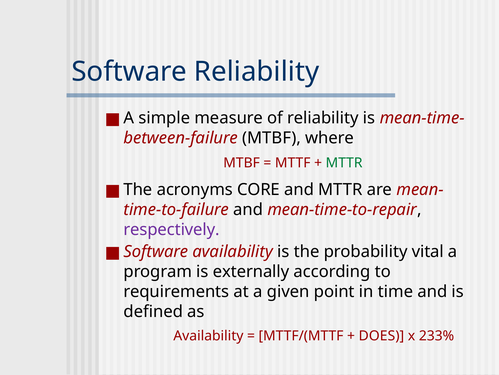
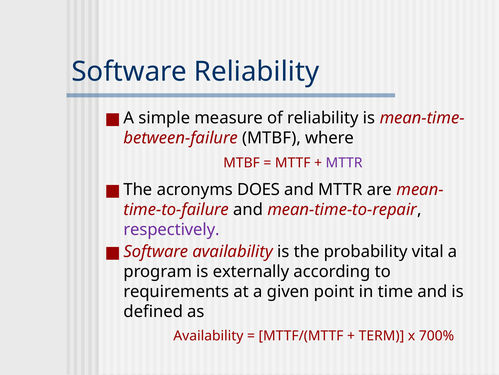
MTTR at (344, 163) colour: green -> purple
CORE: CORE -> DOES
DOES: DOES -> TERM
233%: 233% -> 700%
